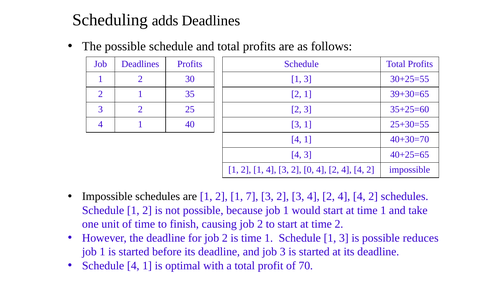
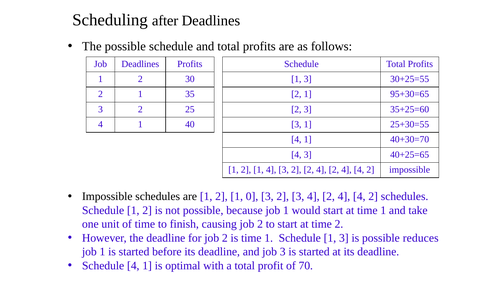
adds: adds -> after
39+30=65: 39+30=65 -> 95+30=65
2 0: 0 -> 2
7: 7 -> 0
